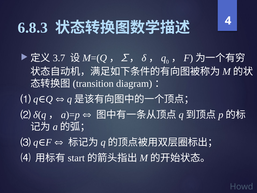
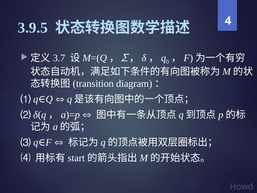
6.8.3: 6.8.3 -> 3.9.5
